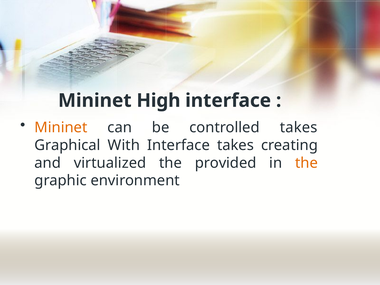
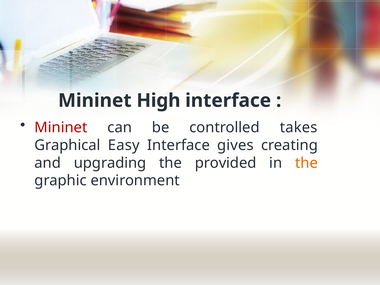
Mininet at (61, 127) colour: orange -> red
With: With -> Easy
Interface takes: takes -> gives
virtualized: virtualized -> upgrading
